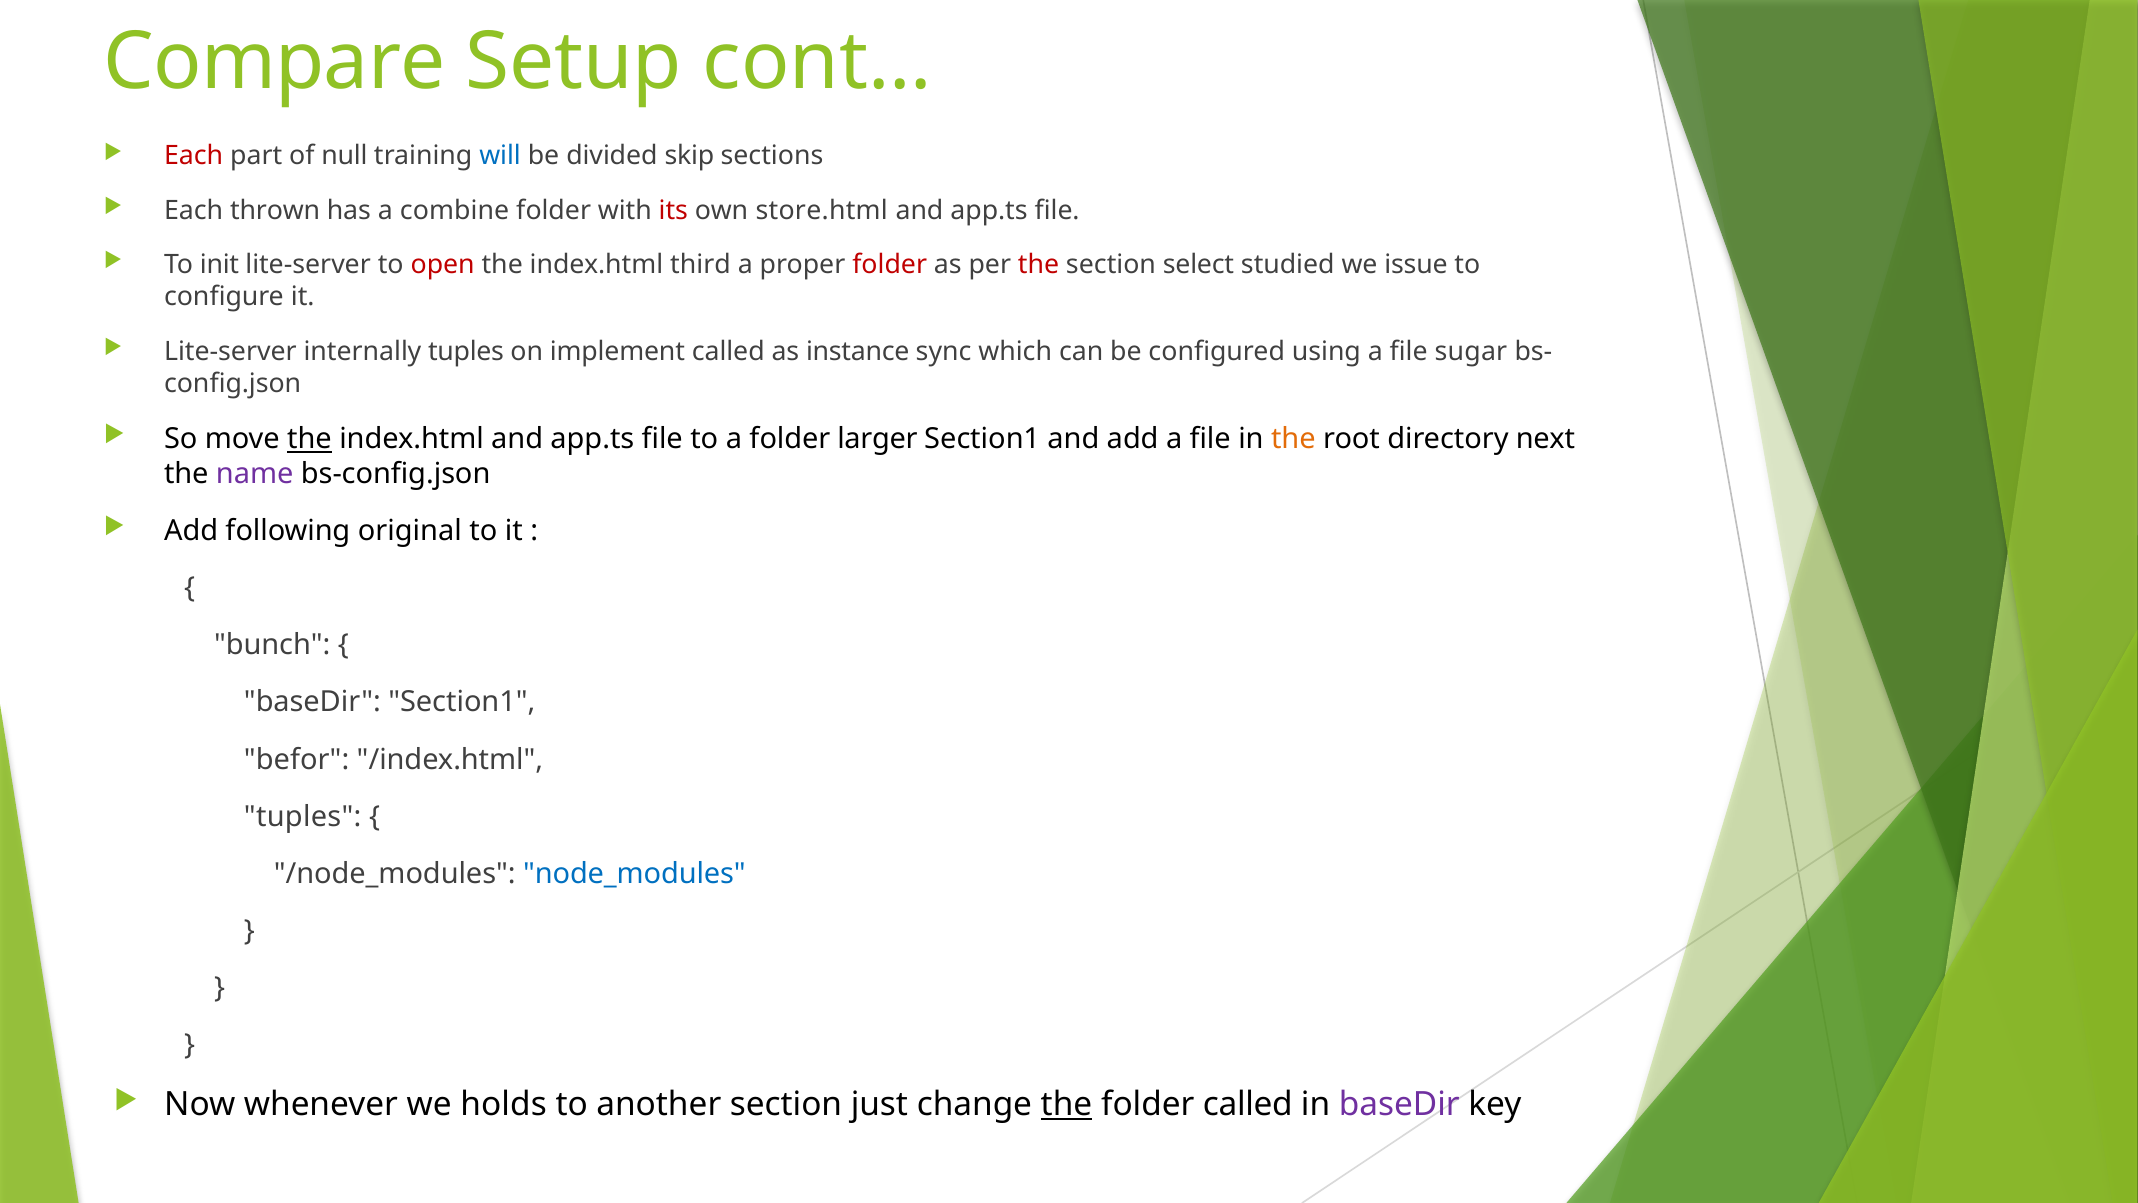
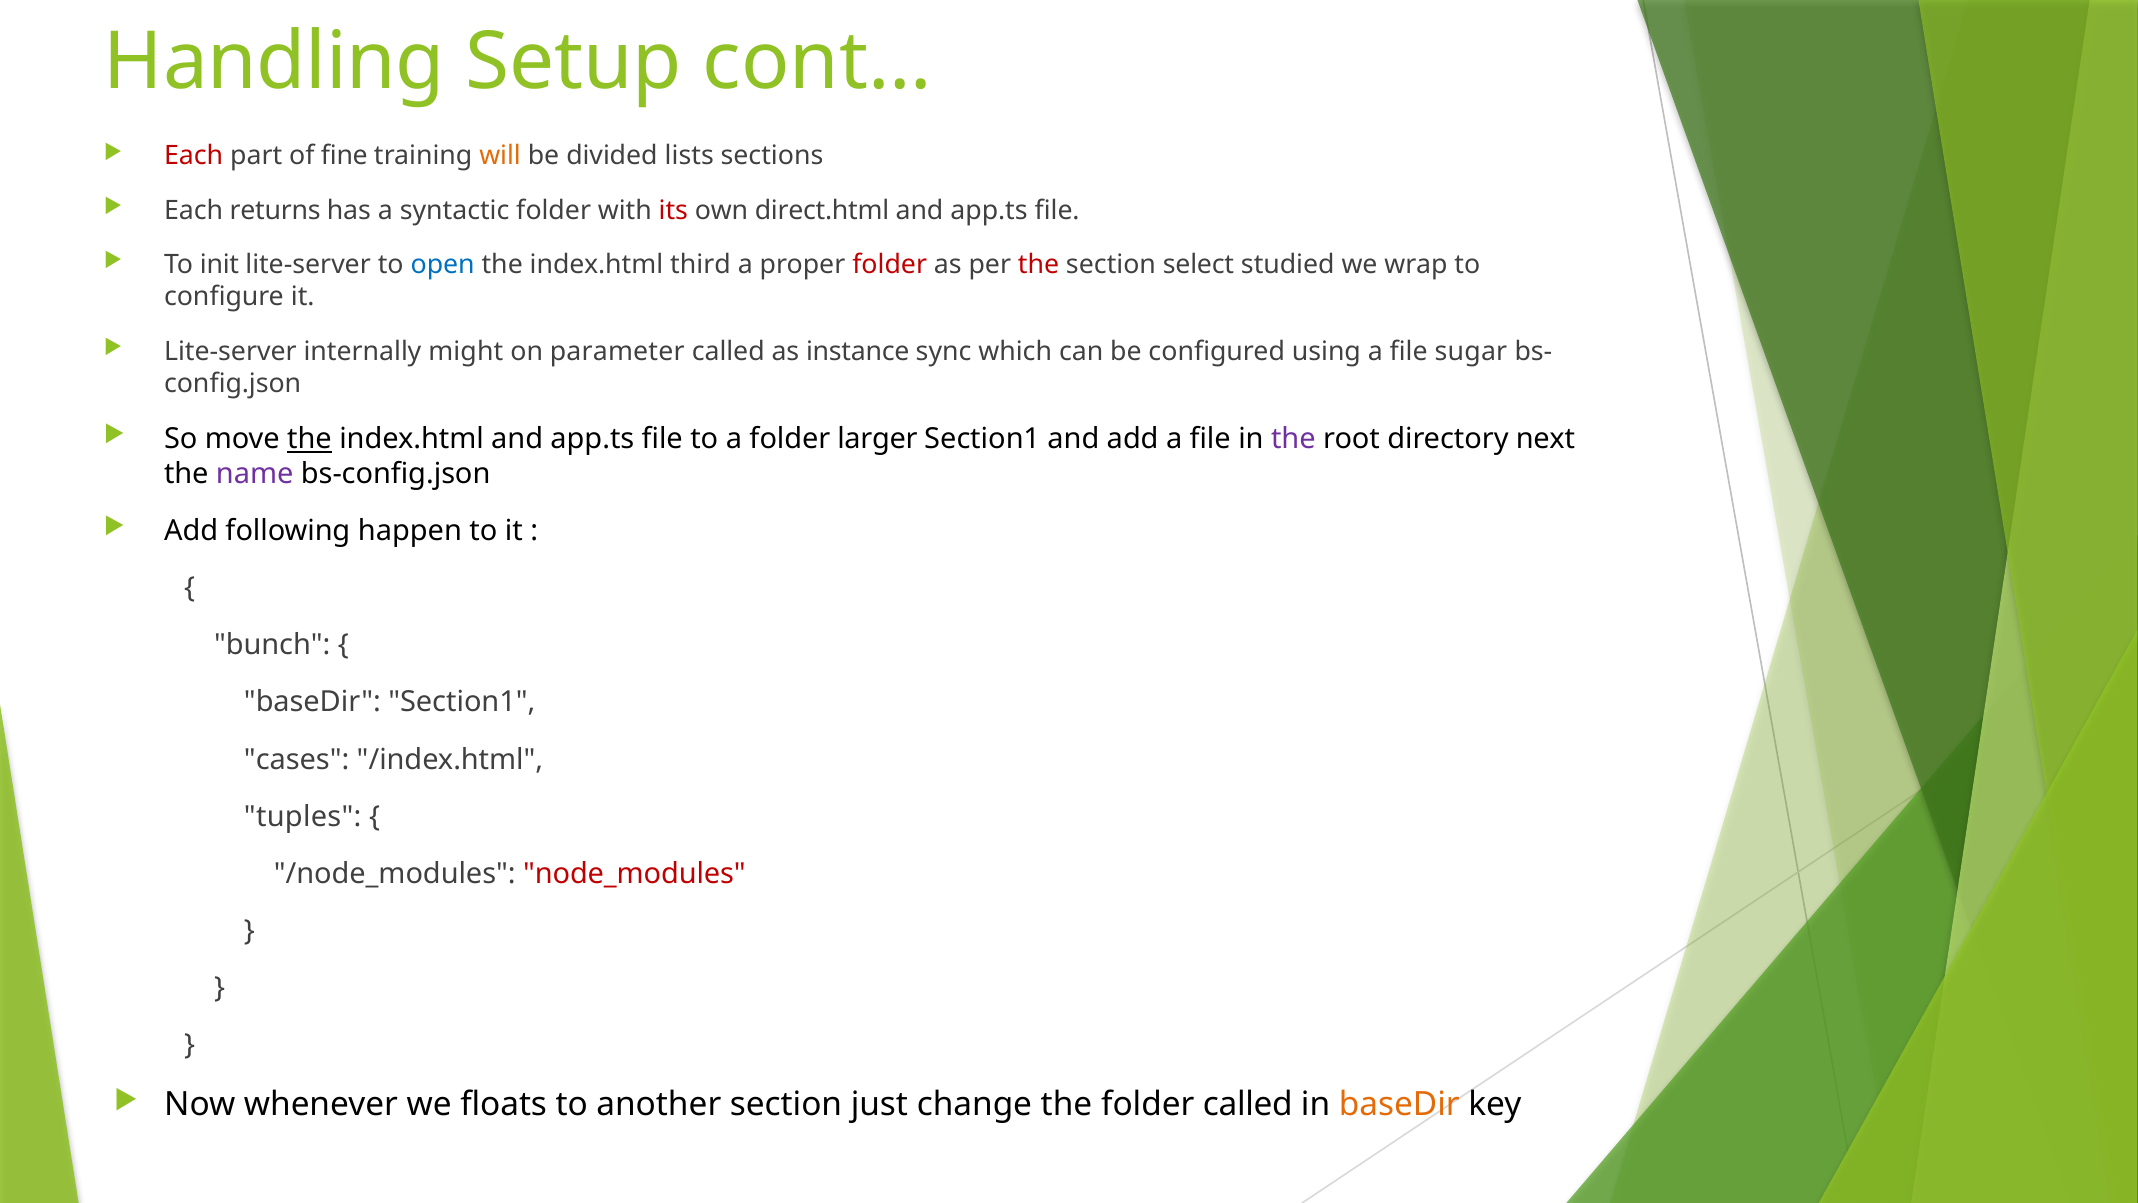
Compare: Compare -> Handling
null: null -> fine
will colour: blue -> orange
skip: skip -> lists
thrown: thrown -> returns
combine: combine -> syntactic
store.html: store.html -> direct.html
open colour: red -> blue
issue: issue -> wrap
internally tuples: tuples -> might
implement: implement -> parameter
the at (1293, 439) colour: orange -> purple
original: original -> happen
befor: befor -> cases
node_modules colour: blue -> red
holds: holds -> floats
the at (1067, 1105) underline: present -> none
baseDir at (1399, 1105) colour: purple -> orange
